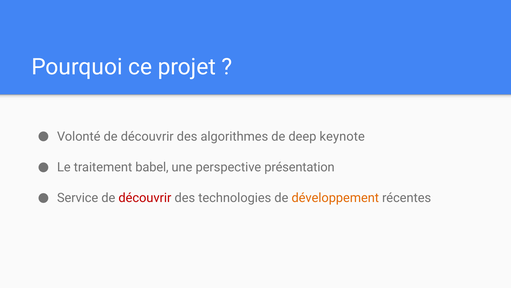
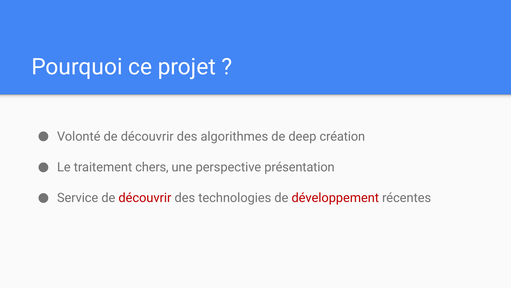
keynote: keynote -> création
babel: babel -> chers
développement colour: orange -> red
